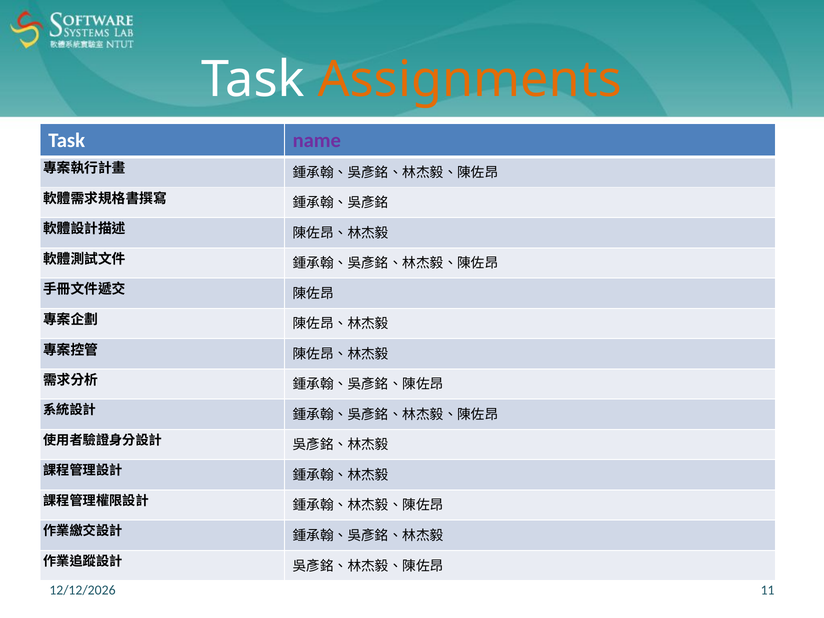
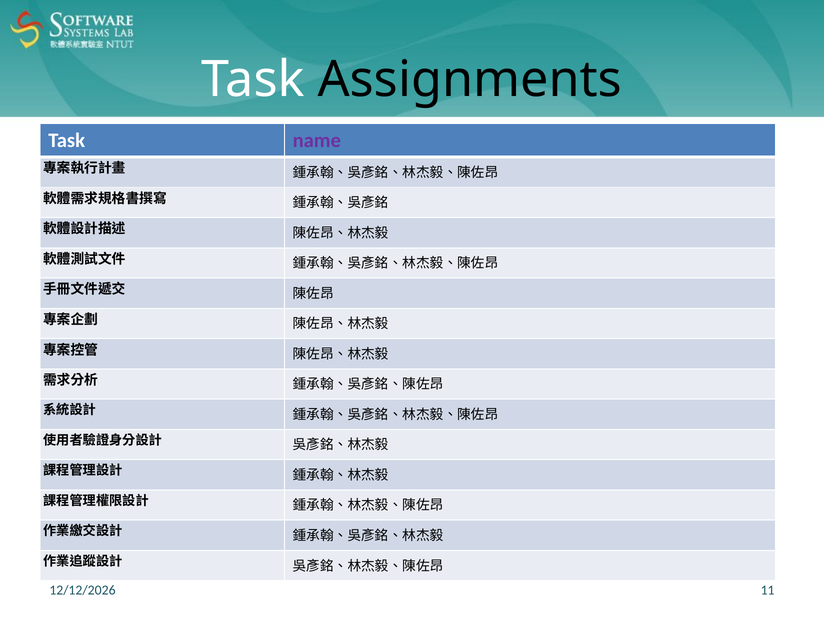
Assignments colour: orange -> black
